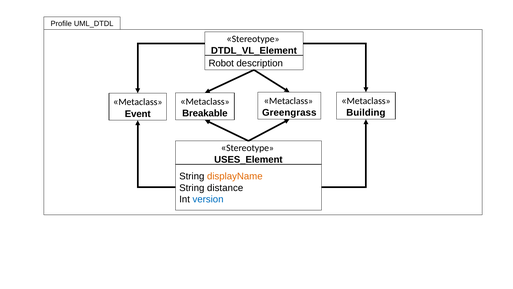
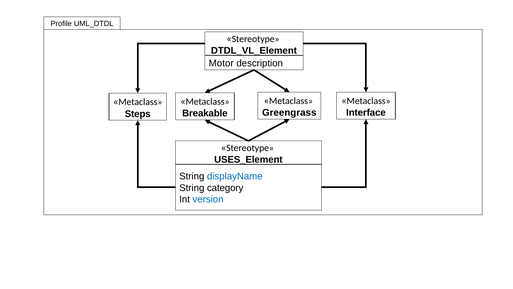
Robot: Robot -> Motor
Building: Building -> Interface
Event: Event -> Steps
displayName colour: orange -> blue
distance: distance -> category
